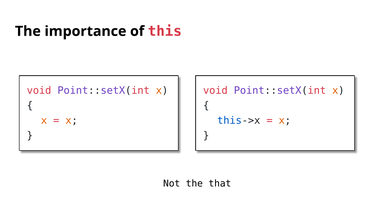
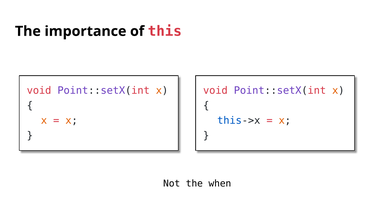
that: that -> when
